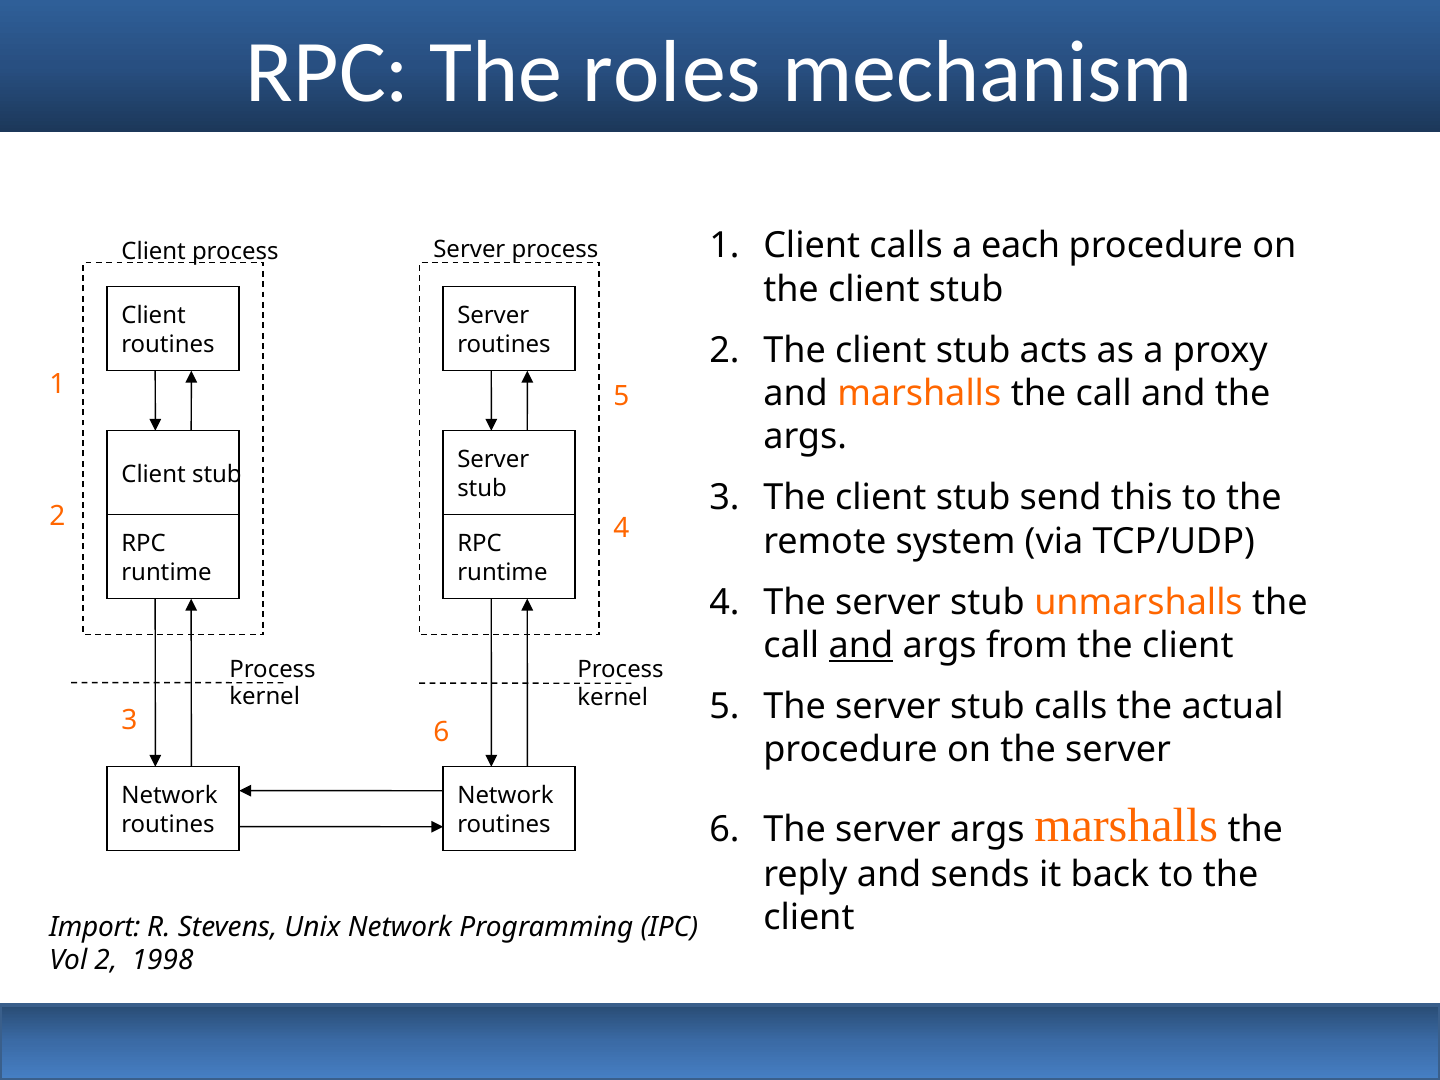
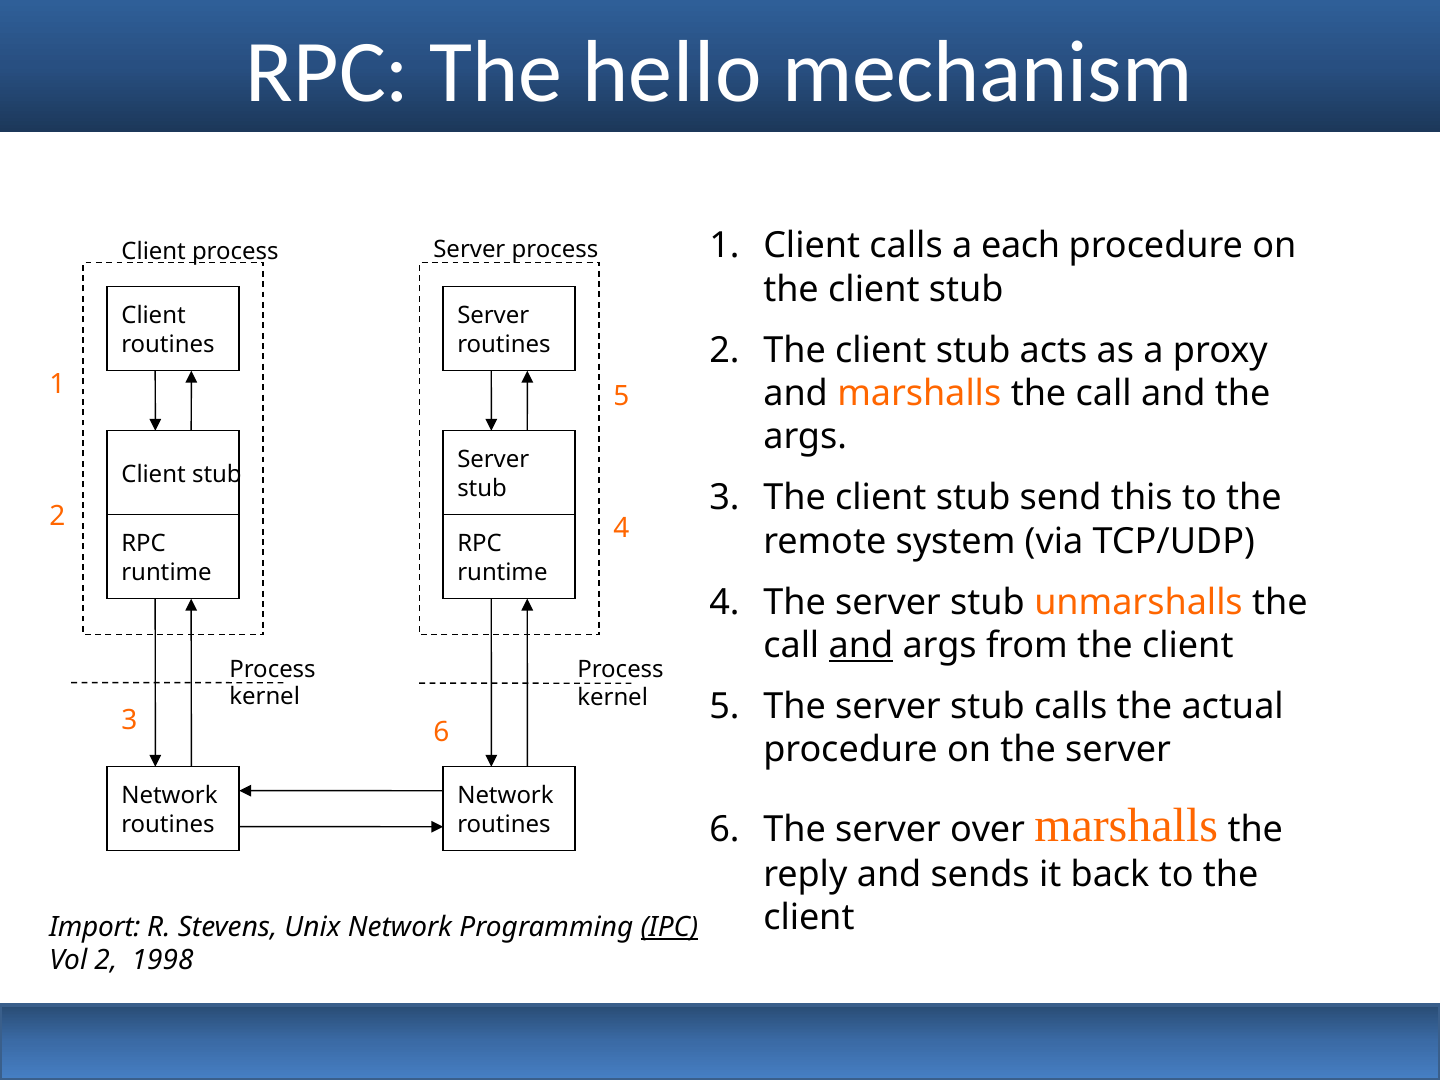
roles: roles -> hello
server args: args -> over
IPC underline: none -> present
